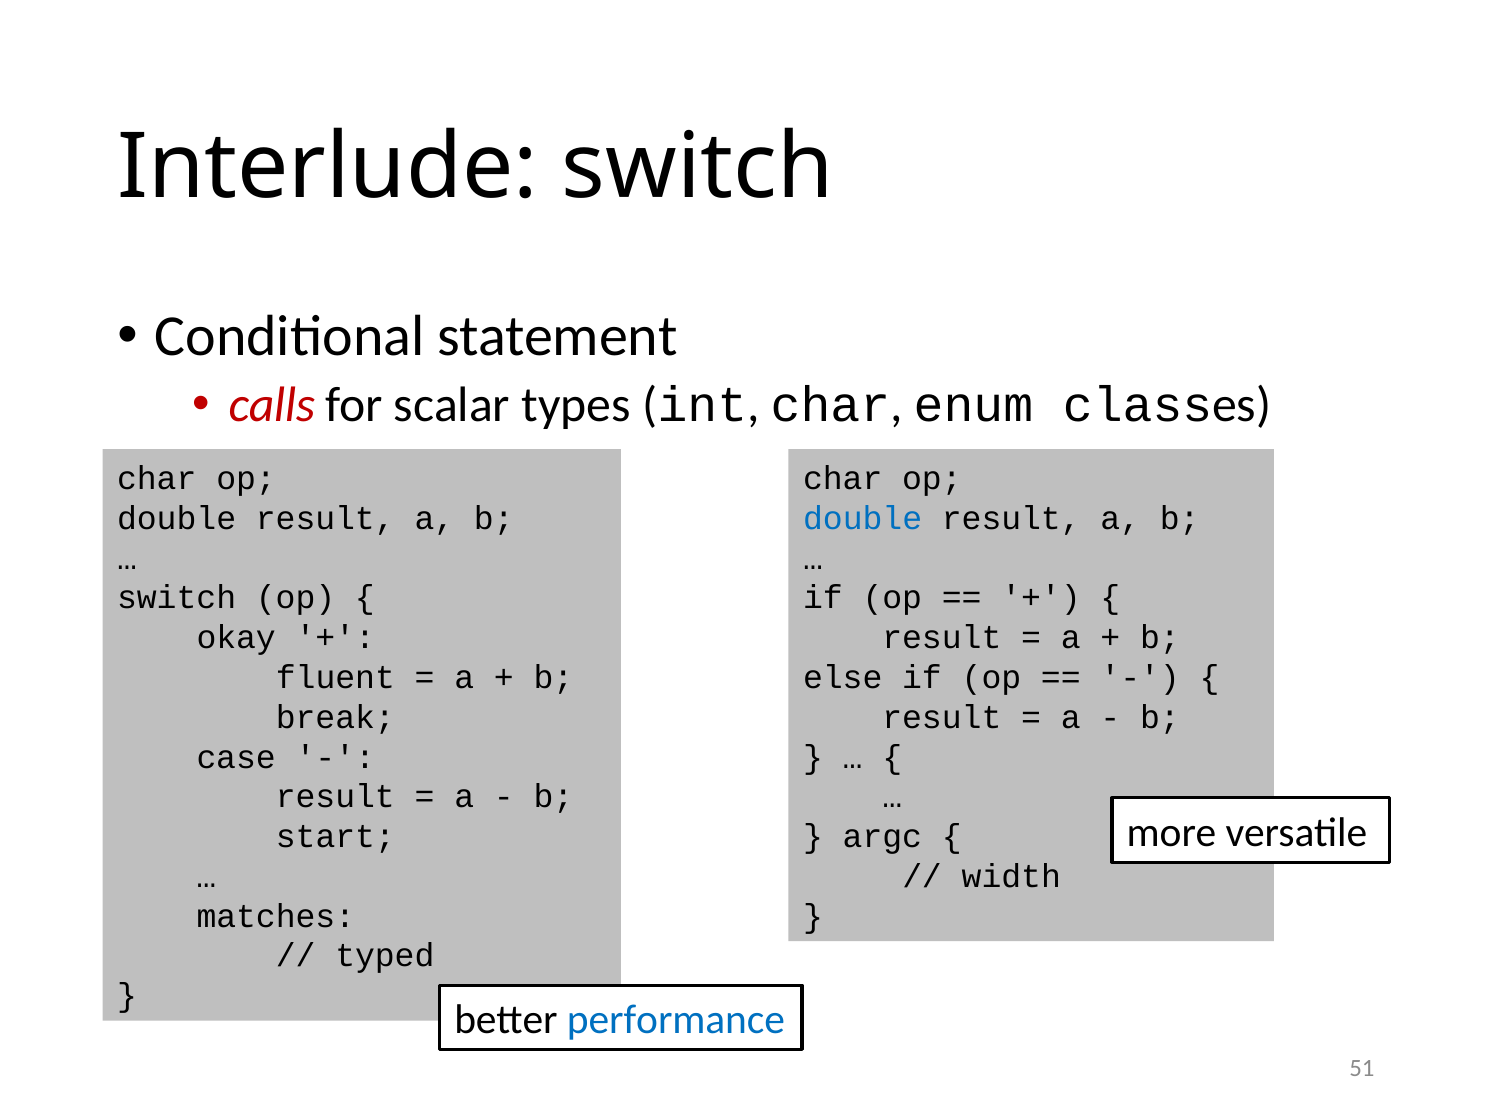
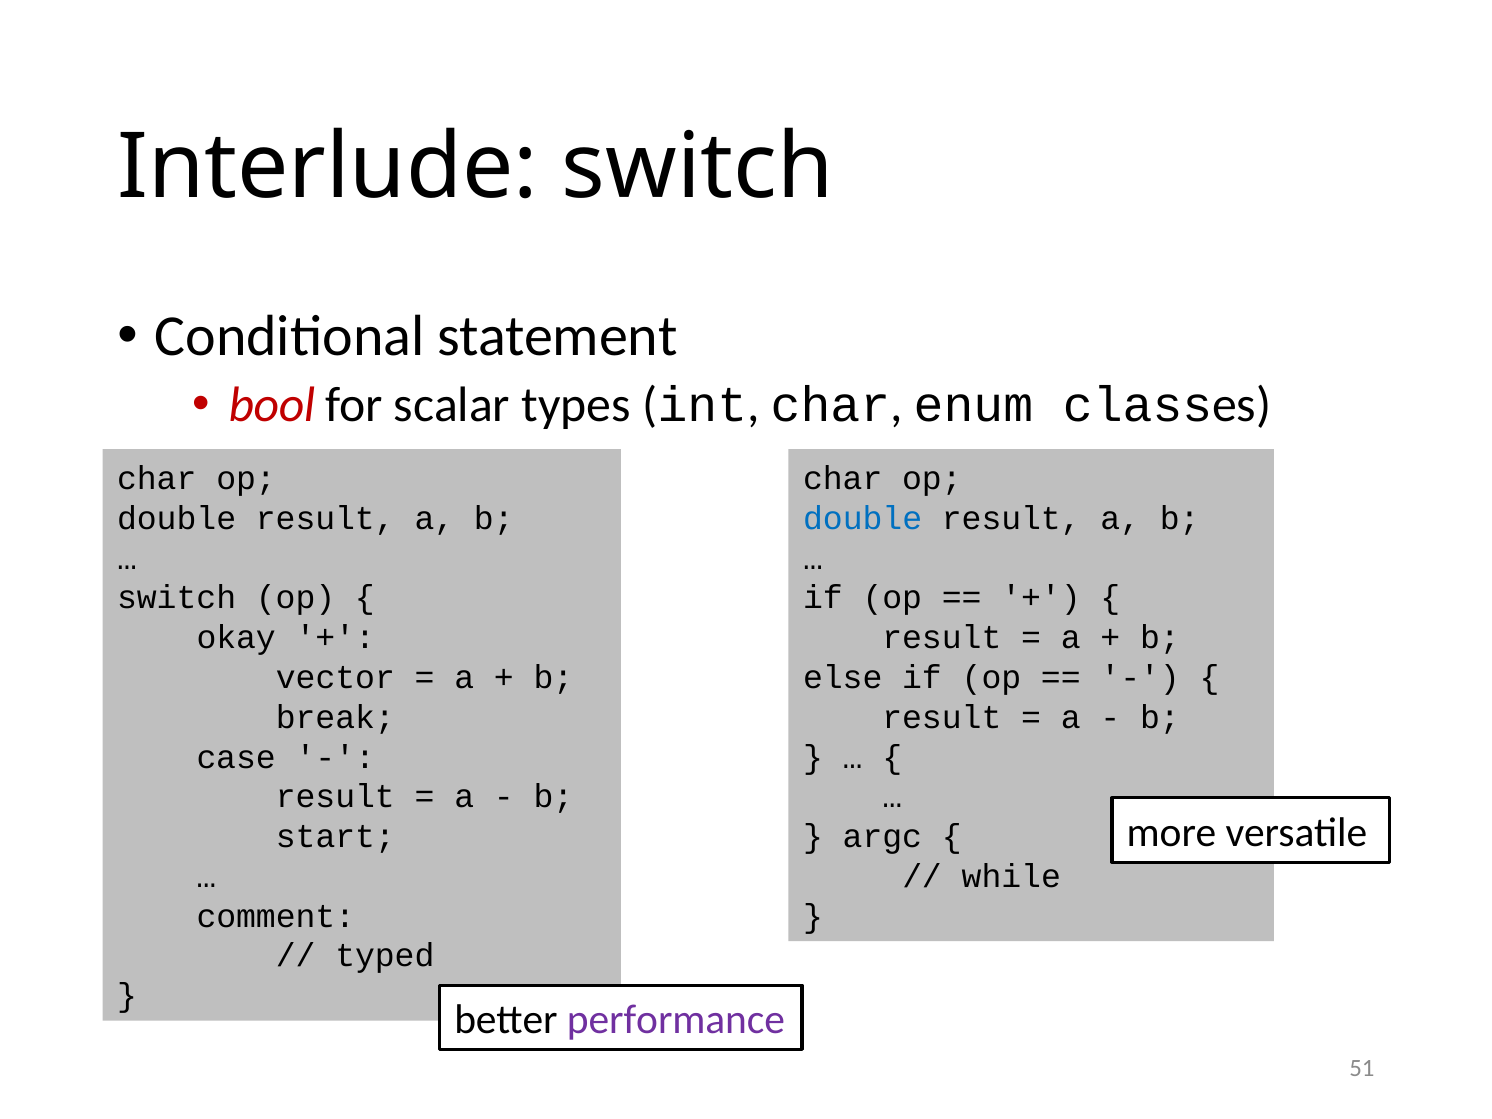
calls: calls -> bool
fluent: fluent -> vector
width: width -> while
matches: matches -> comment
performance colour: blue -> purple
